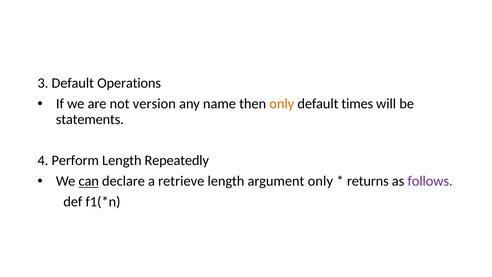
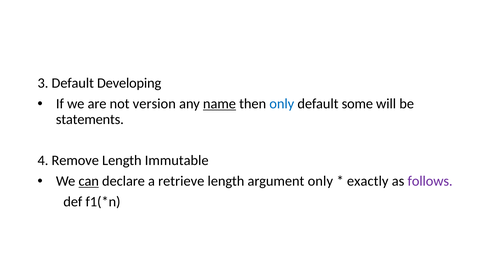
Operations: Operations -> Developing
name underline: none -> present
only at (282, 104) colour: orange -> blue
times: times -> some
Perform: Perform -> Remove
Repeatedly: Repeatedly -> Immutable
returns: returns -> exactly
